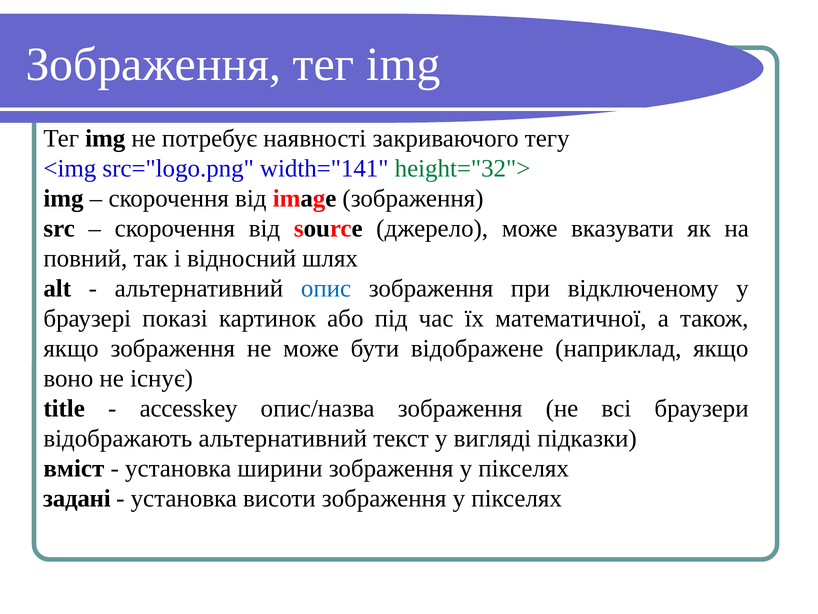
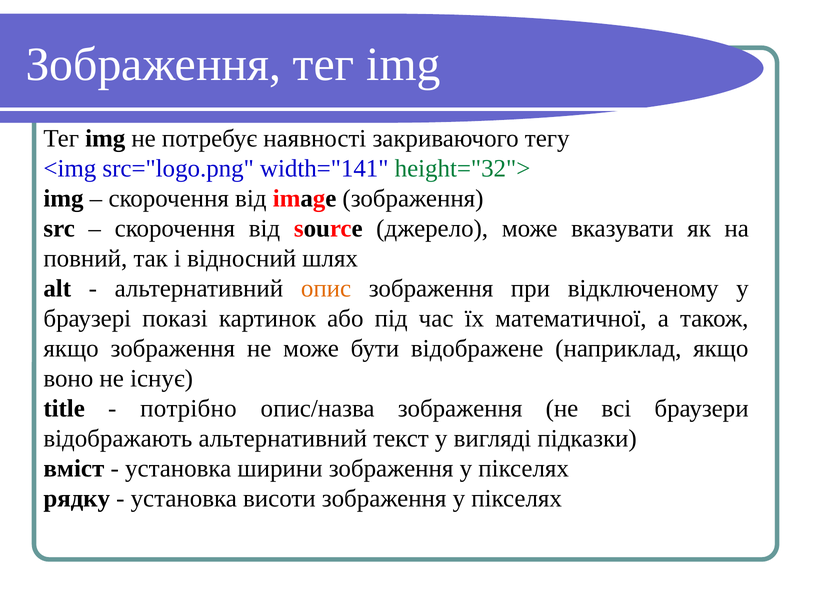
опис colour: blue -> orange
accesskey: accesskey -> потрібно
задані: задані -> рядку
